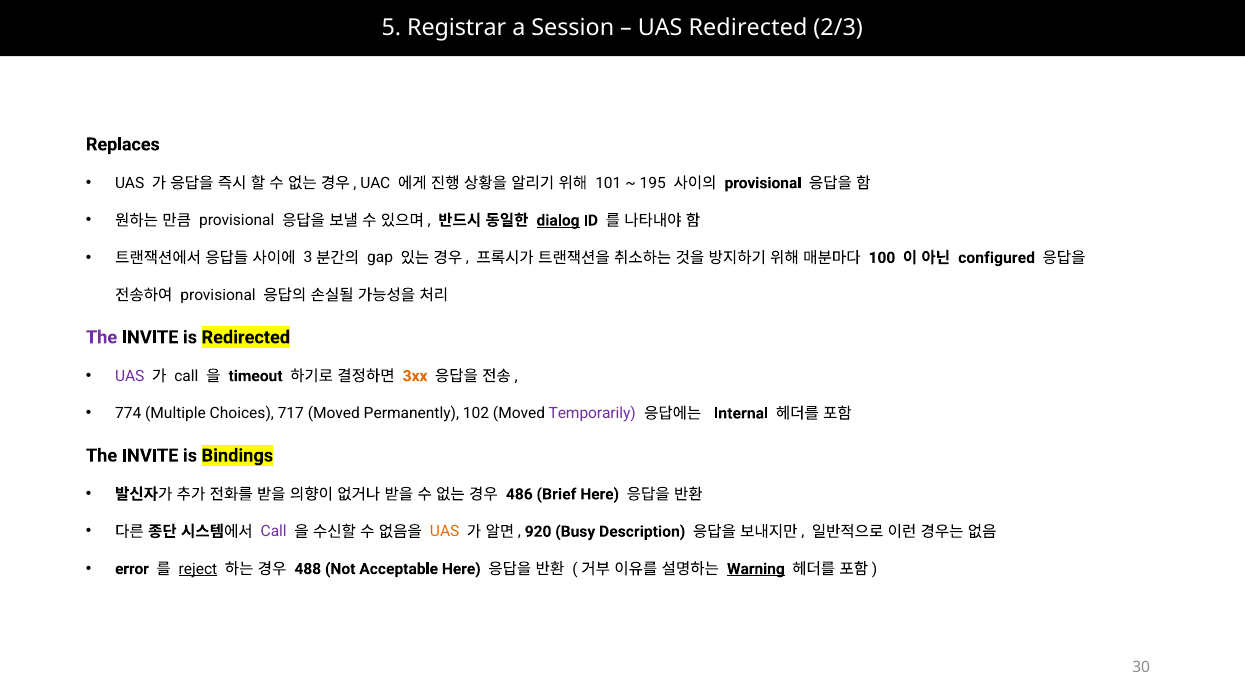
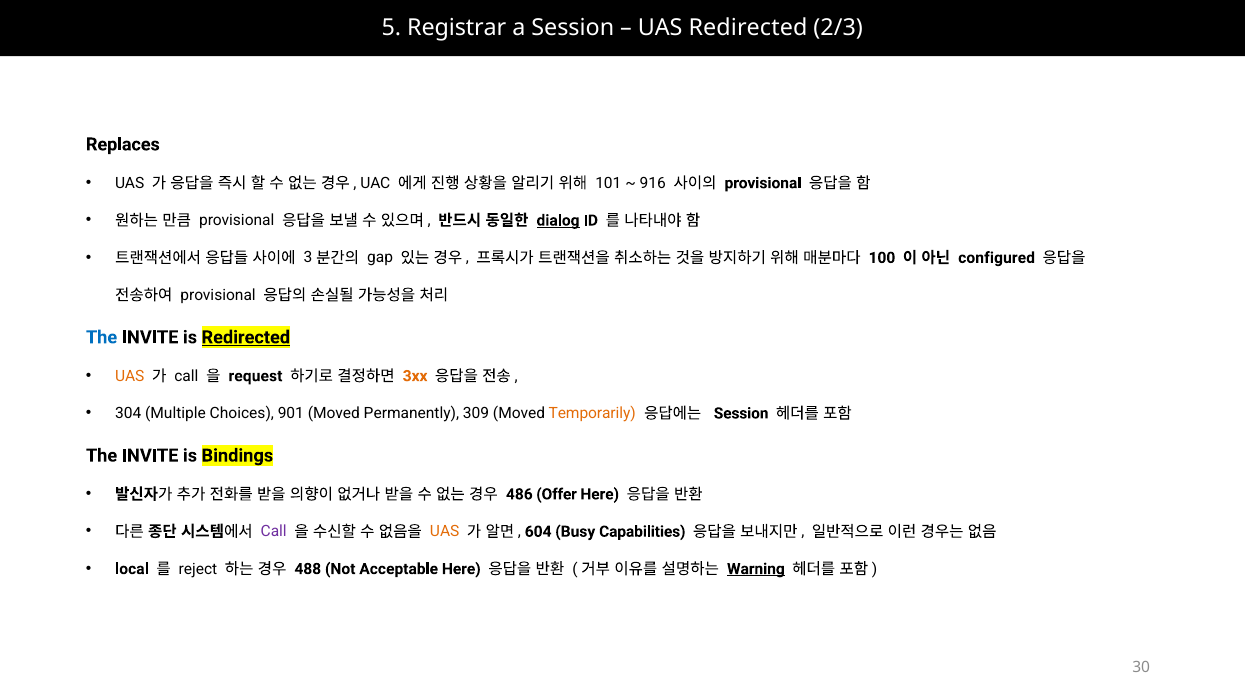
195: 195 -> 916
The at (102, 337) colour: purple -> blue
Redirected at (246, 337) underline: none -> present
UAS at (130, 376) colour: purple -> orange
timeout: timeout -> request
774: 774 -> 304
717: 717 -> 901
102: 102 -> 309
Temporarily colour: purple -> orange
Internal at (741, 414): Internal -> Session
Brief: Brief -> Offer
920: 920 -> 604
Description: Description -> Capabilities
error: error -> local
reject underline: present -> none
